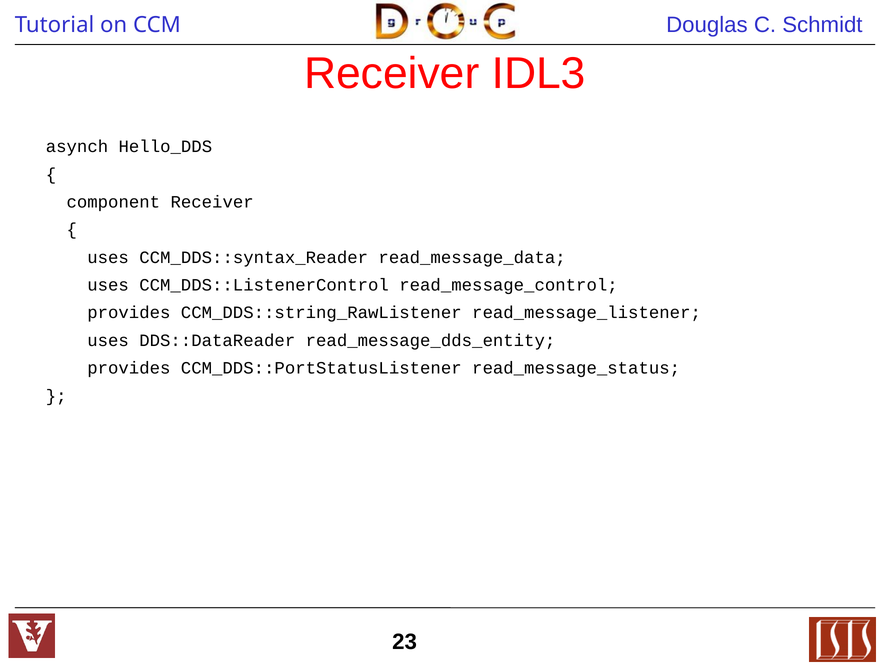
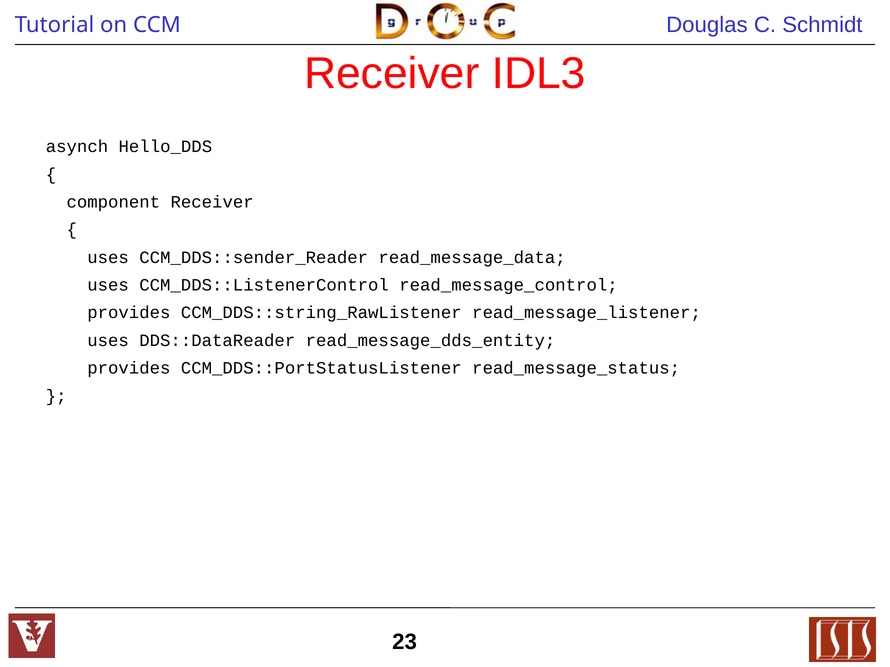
CCM_DDS::syntax_Reader: CCM_DDS::syntax_Reader -> CCM_DDS::sender_Reader
